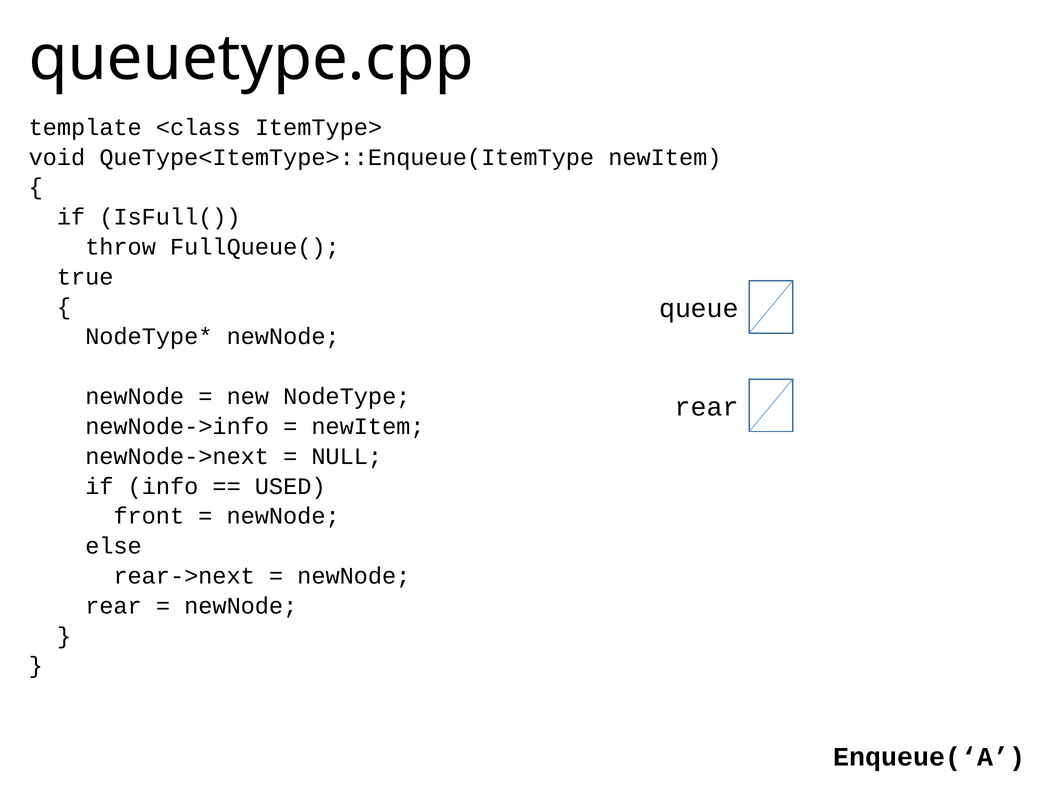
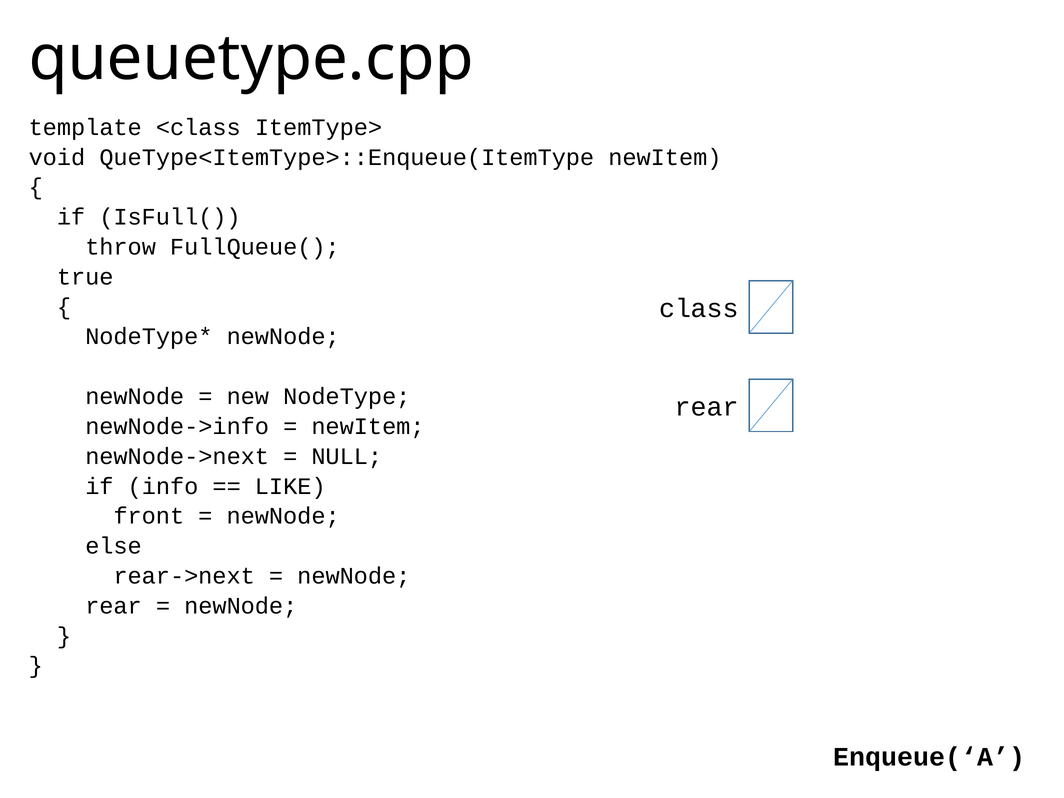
queue: queue -> class
USED: USED -> LIKE
